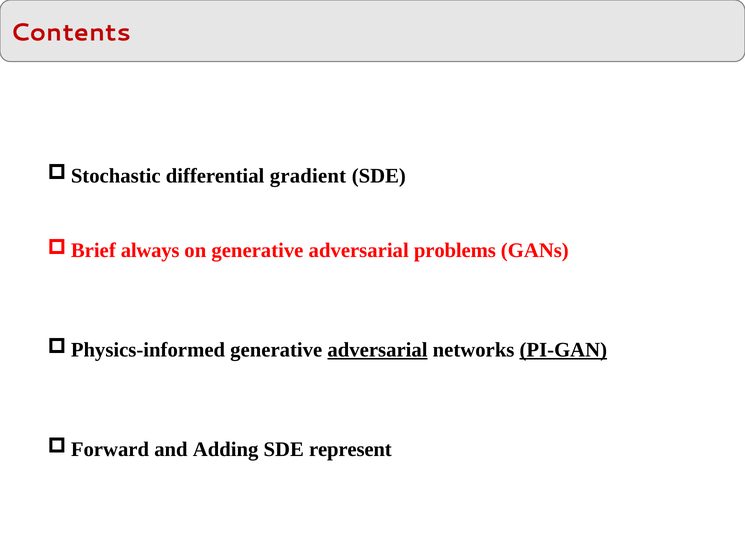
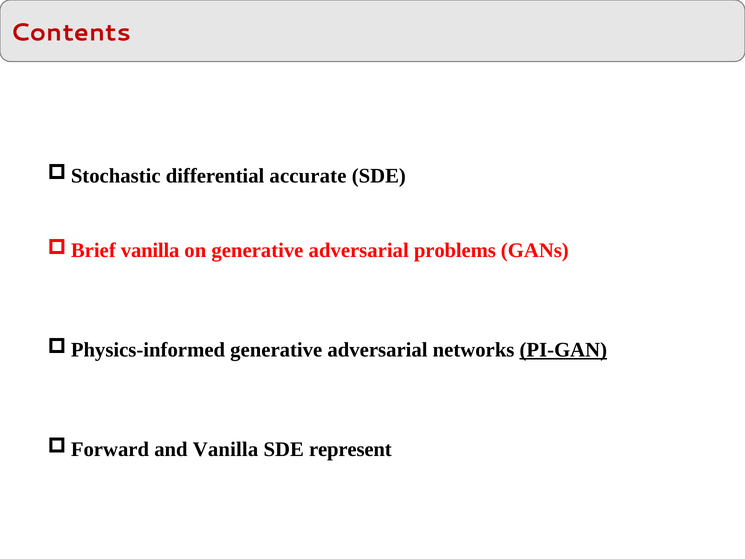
gradient: gradient -> accurate
always at (150, 250): always -> vanilla
adversarial at (377, 350) underline: present -> none
and Adding: Adding -> Vanilla
